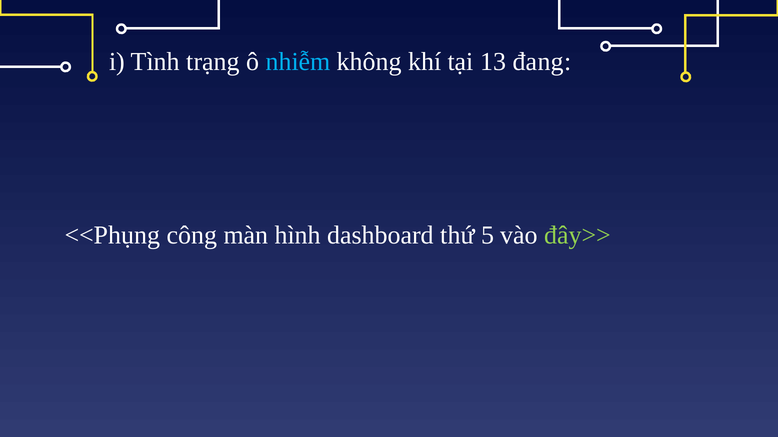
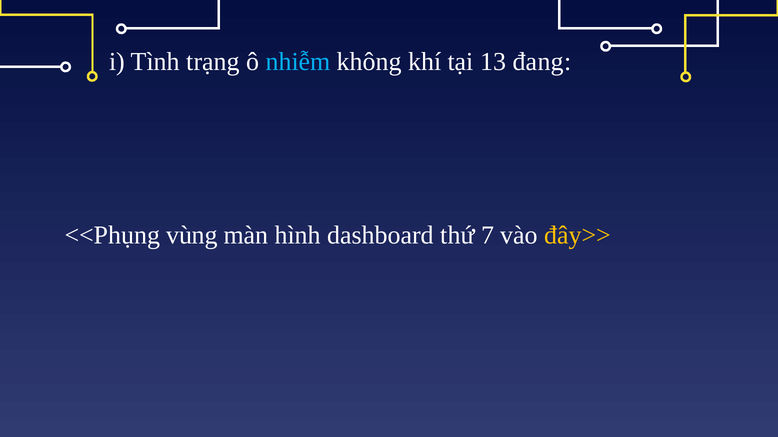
công: công -> vùng
5: 5 -> 7
đây>> colour: light green -> yellow
